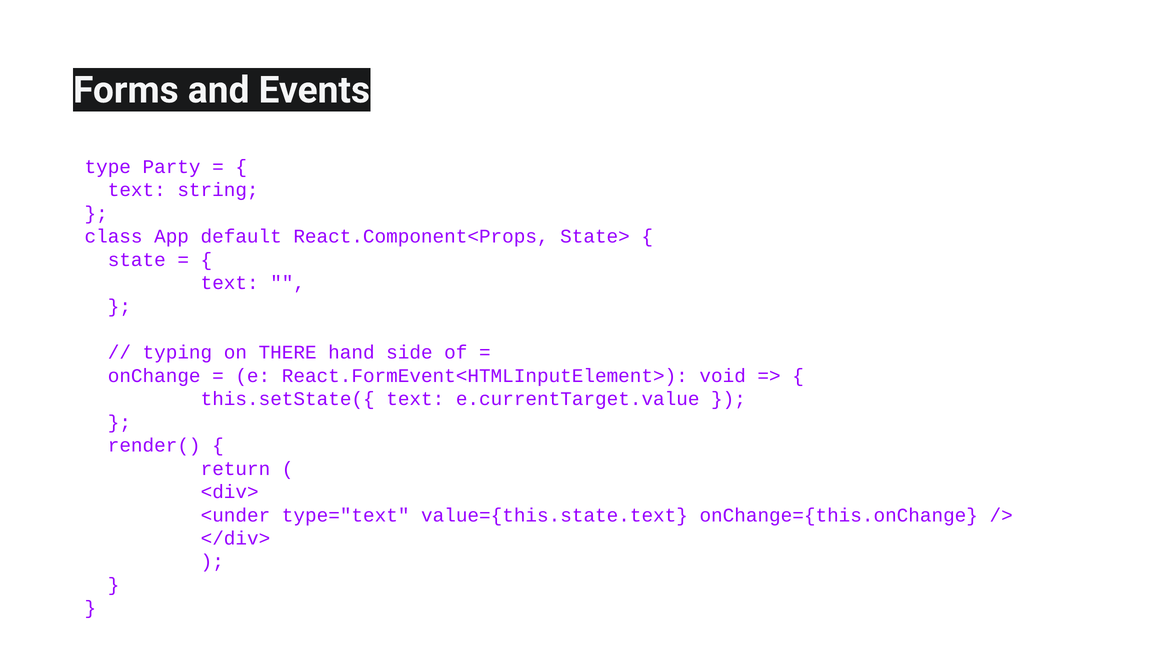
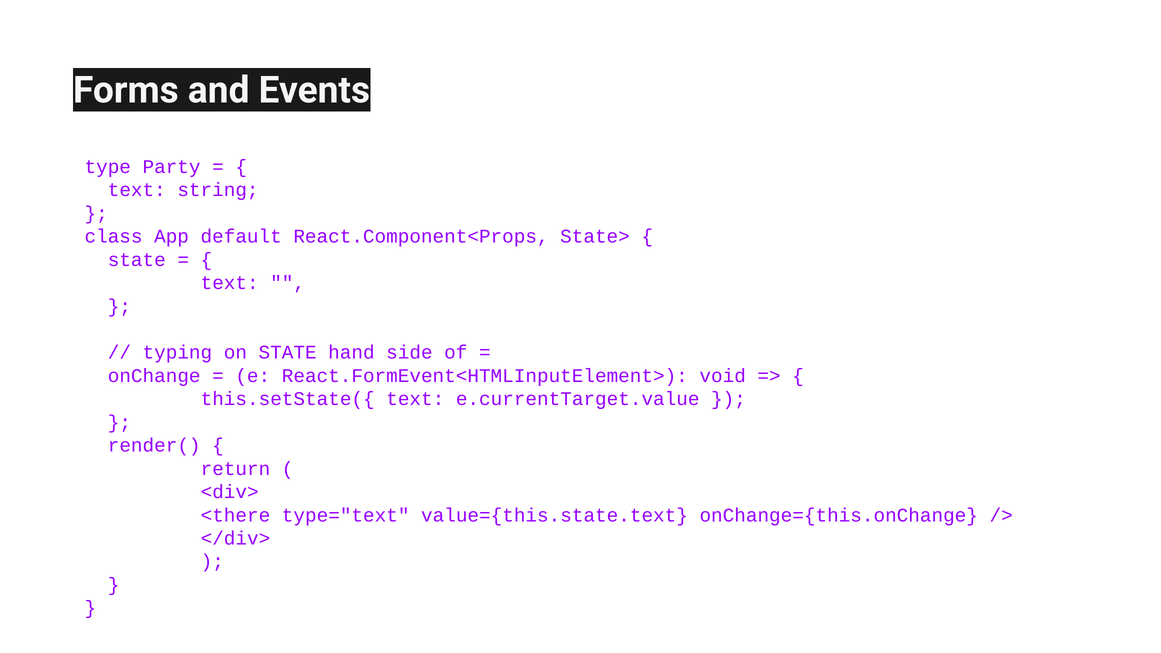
on THERE: THERE -> STATE
<under: <under -> <there
